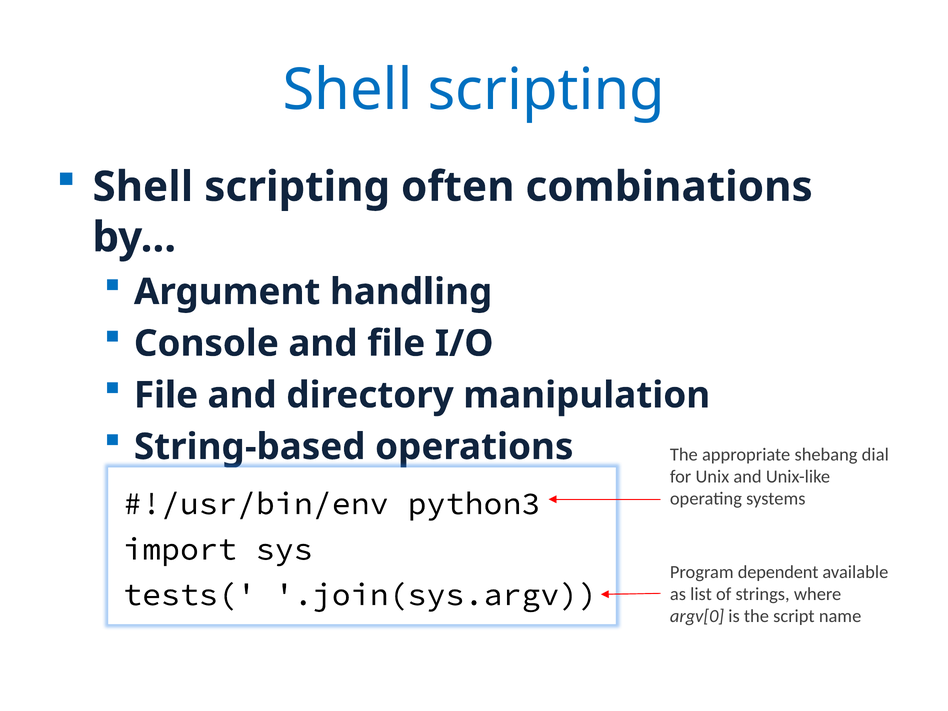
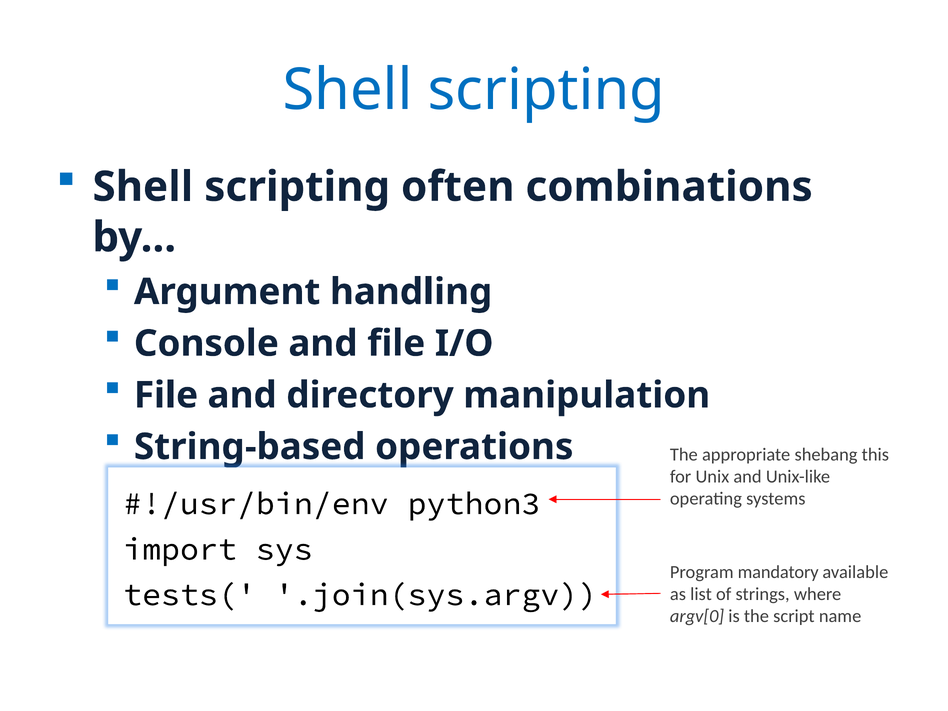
dial: dial -> this
dependent: dependent -> mandatory
